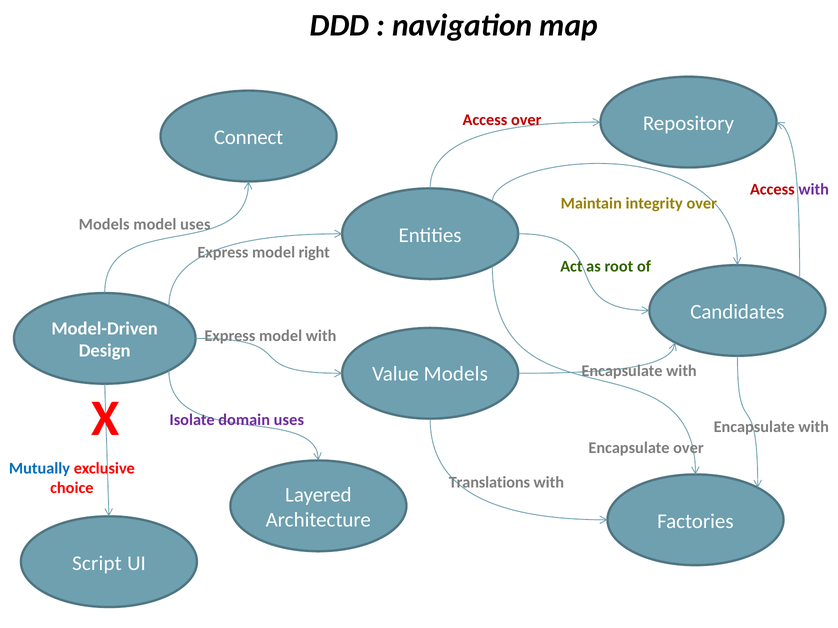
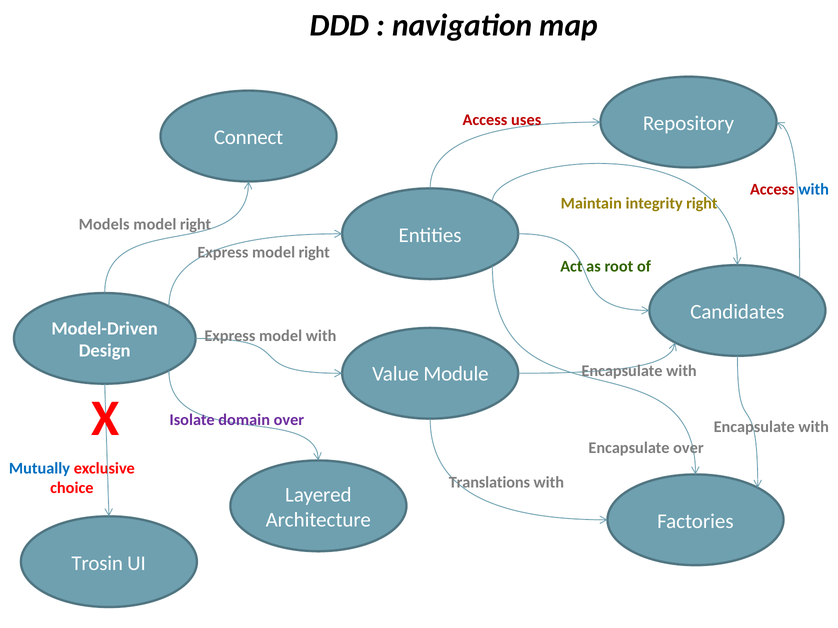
Access over: over -> uses
with at (814, 190) colour: purple -> blue
integrity over: over -> right
uses at (195, 225): uses -> right
Value Models: Models -> Module
domain uses: uses -> over
Script: Script -> Trosin
